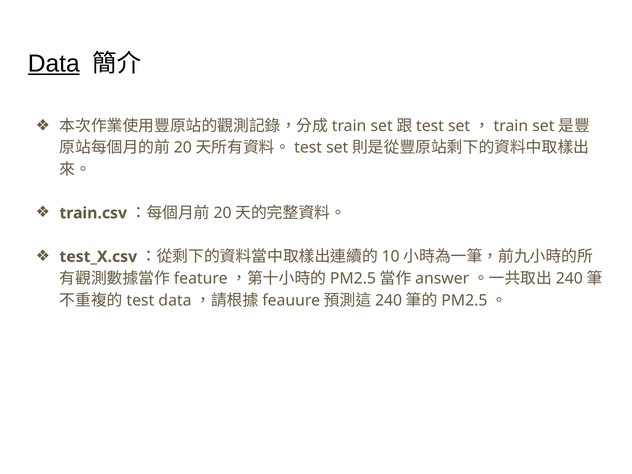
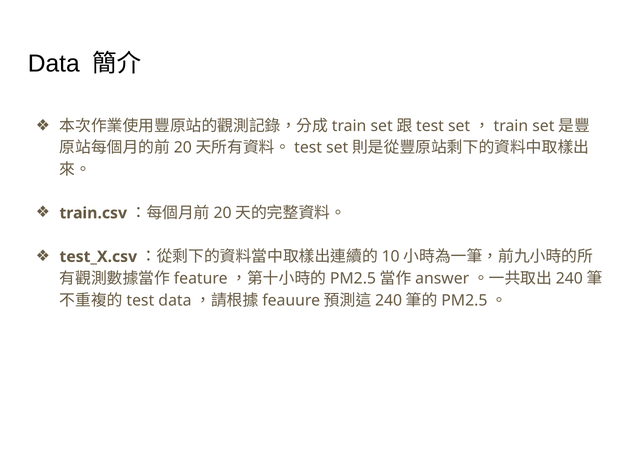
Data underline: present -> none
